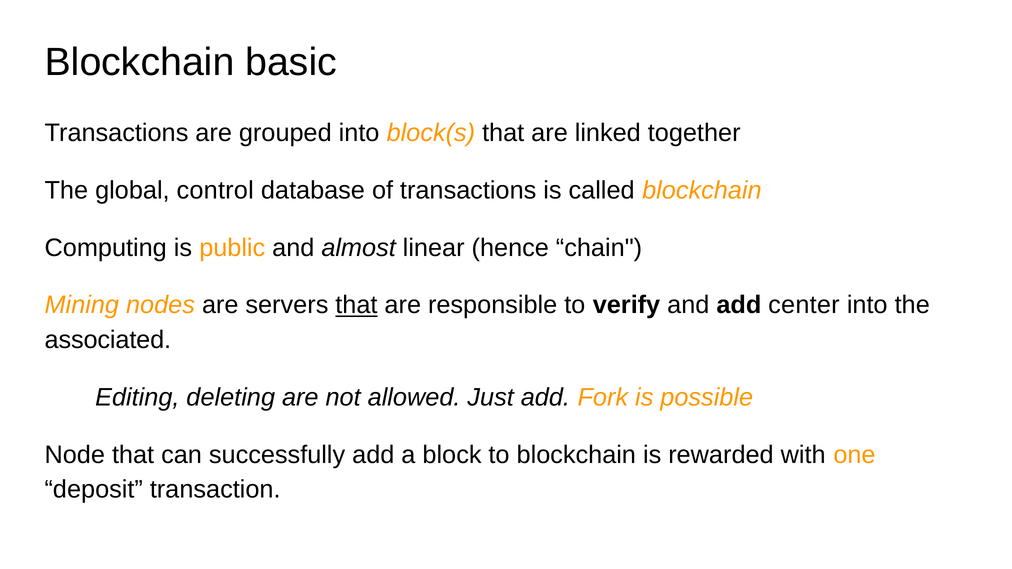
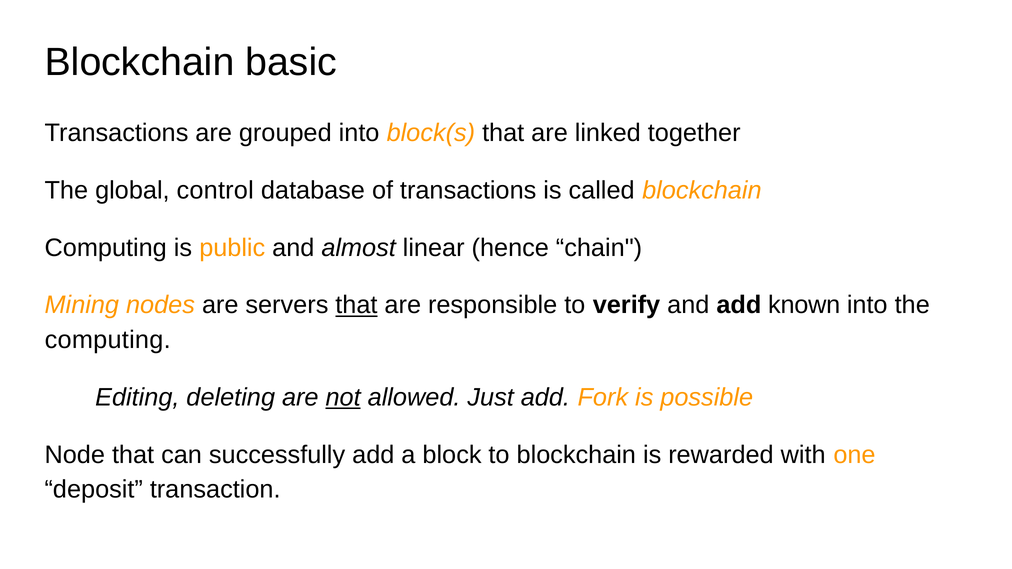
center: center -> known
associated at (108, 340): associated -> computing
not underline: none -> present
